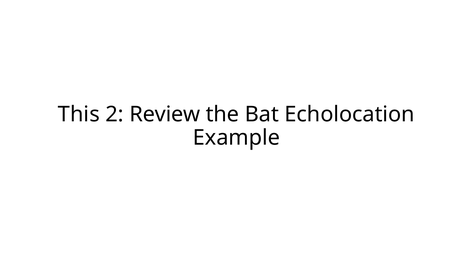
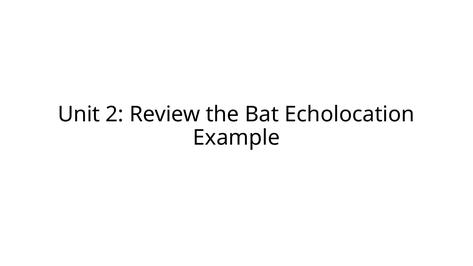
This: This -> Unit
